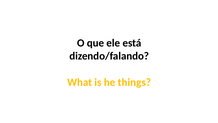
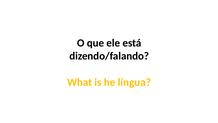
things: things -> língua
